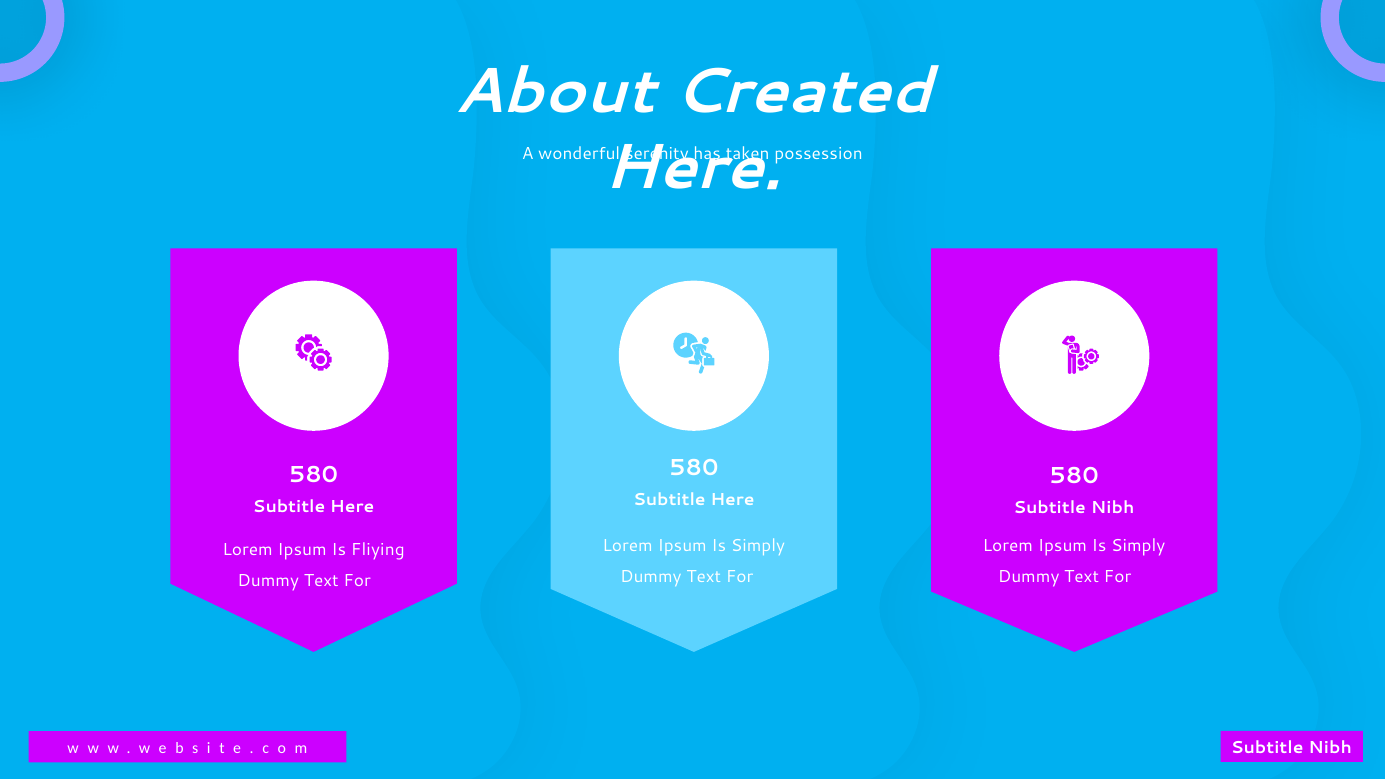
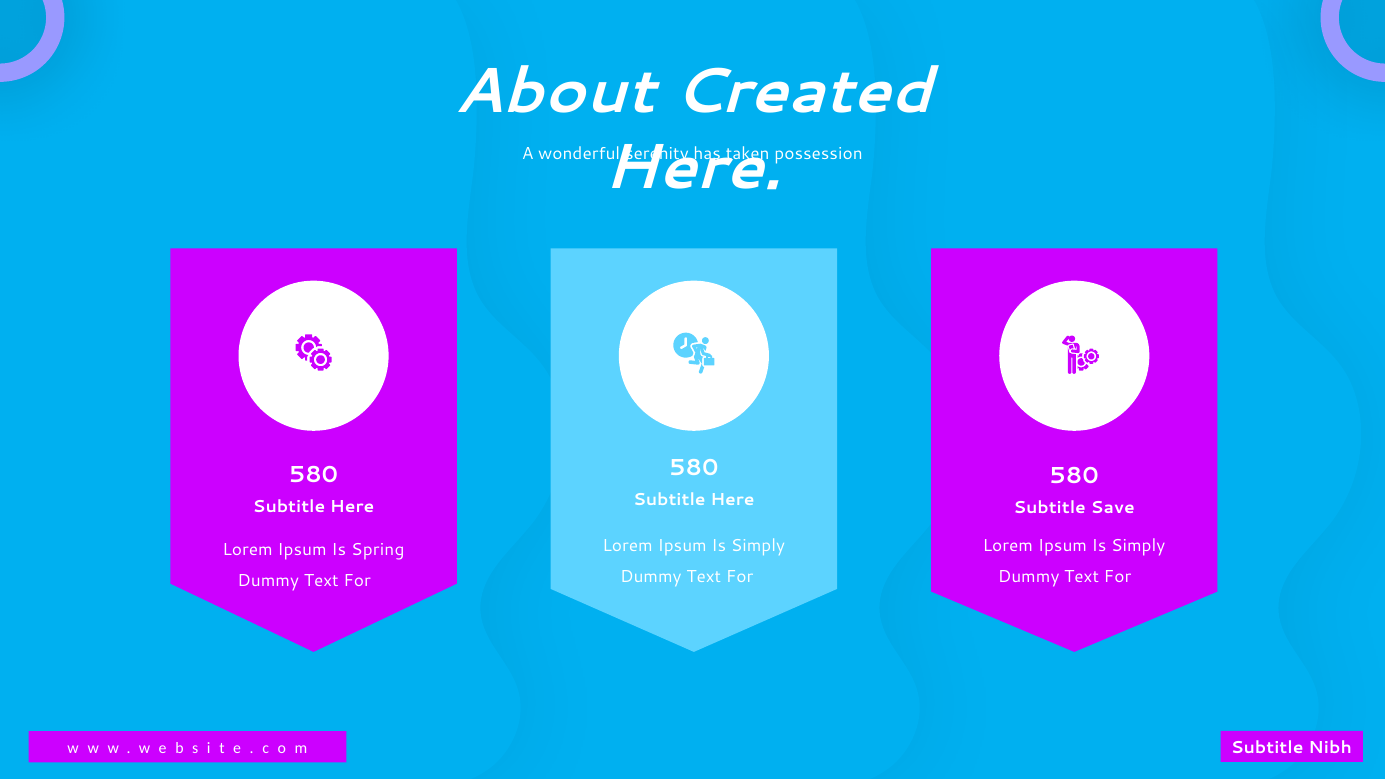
Nibh at (1113, 508): Nibh -> Save
Fliying: Fliying -> Spring
